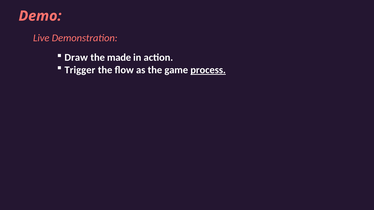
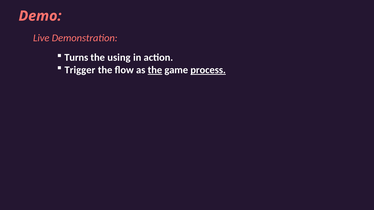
Draw: Draw -> Turns
made: made -> using
the at (155, 70) underline: none -> present
